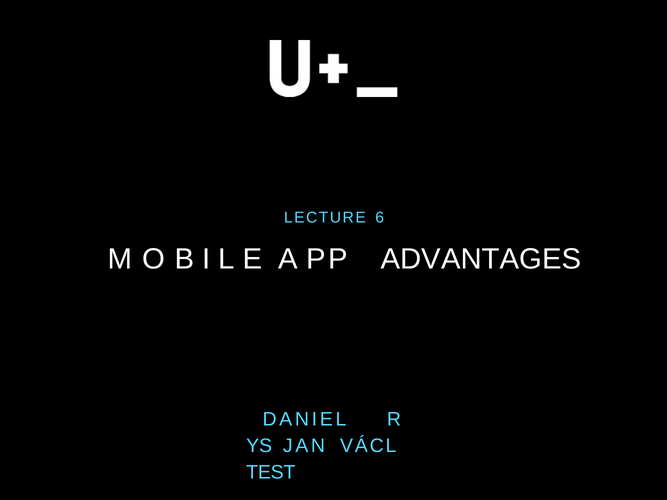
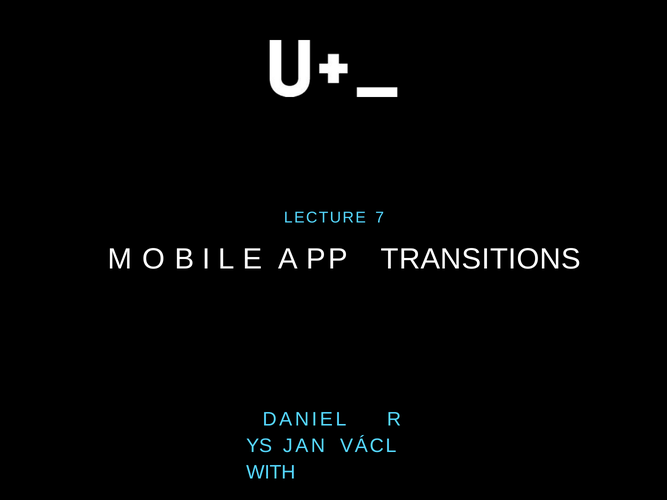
6: 6 -> 7
ADVANTAGES: ADVANTAGES -> TRANSITIONS
TEST: TEST -> WITH
